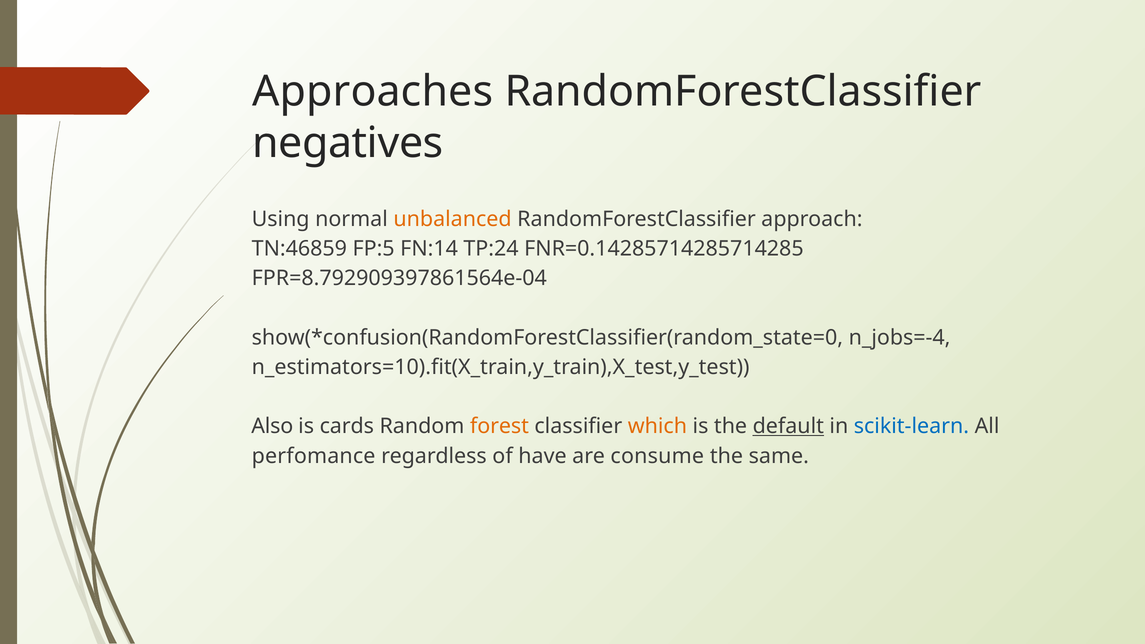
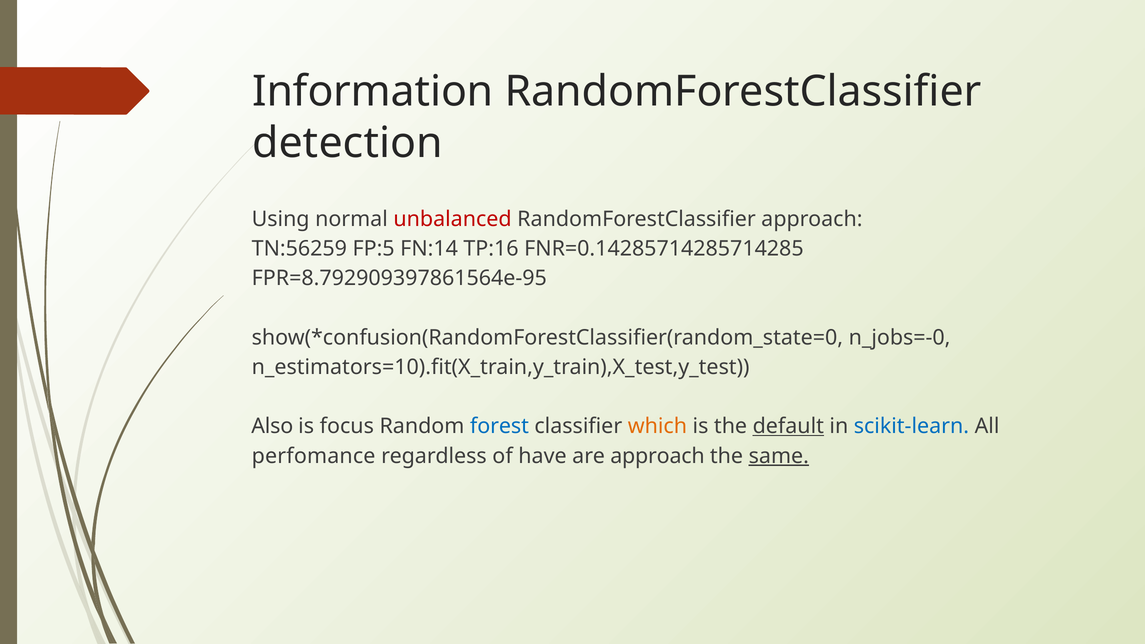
Approaches: Approaches -> Information
negatives: negatives -> detection
unbalanced colour: orange -> red
TN:46859: TN:46859 -> TN:56259
TP:24: TP:24 -> TP:16
FPR=8.792909397861564e-04: FPR=8.792909397861564e-04 -> FPR=8.792909397861564e-95
n_jobs=-4: n_jobs=-4 -> n_jobs=-0
cards: cards -> focus
forest colour: orange -> blue
are consume: consume -> approach
same underline: none -> present
